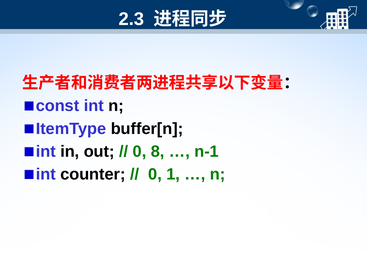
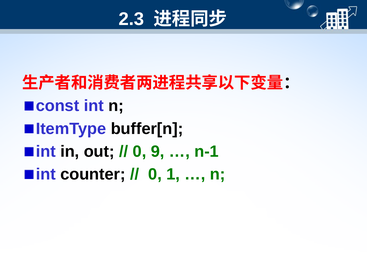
8: 8 -> 9
